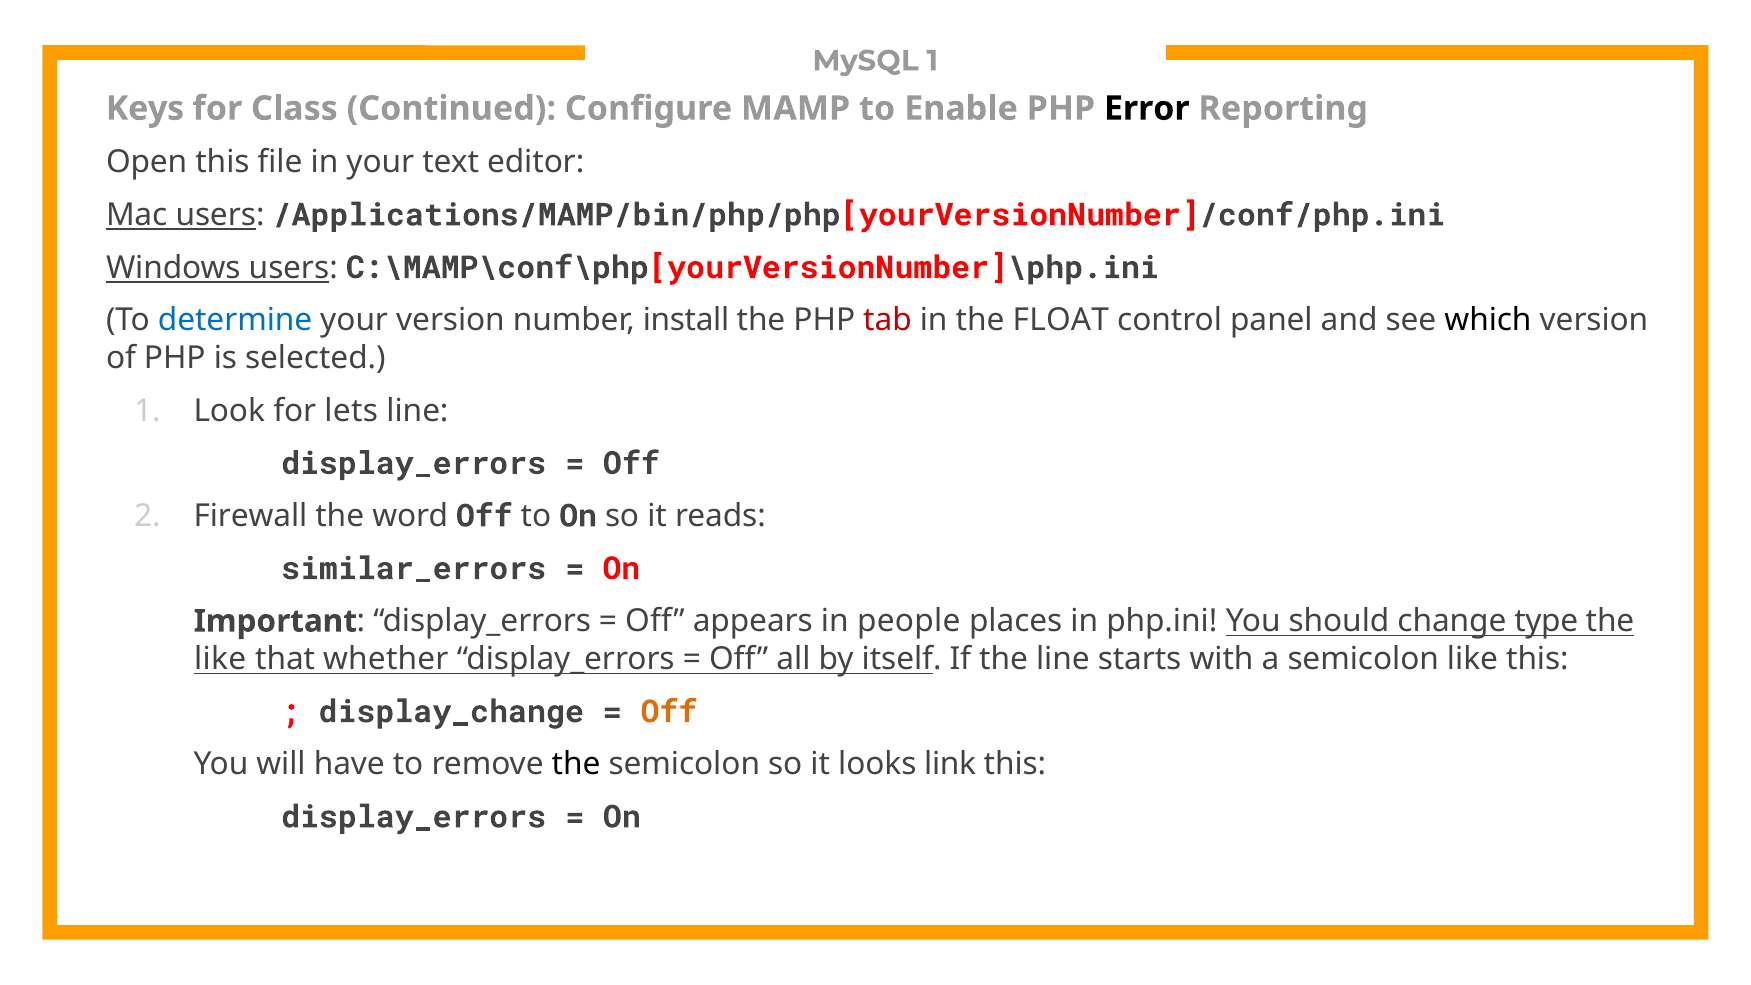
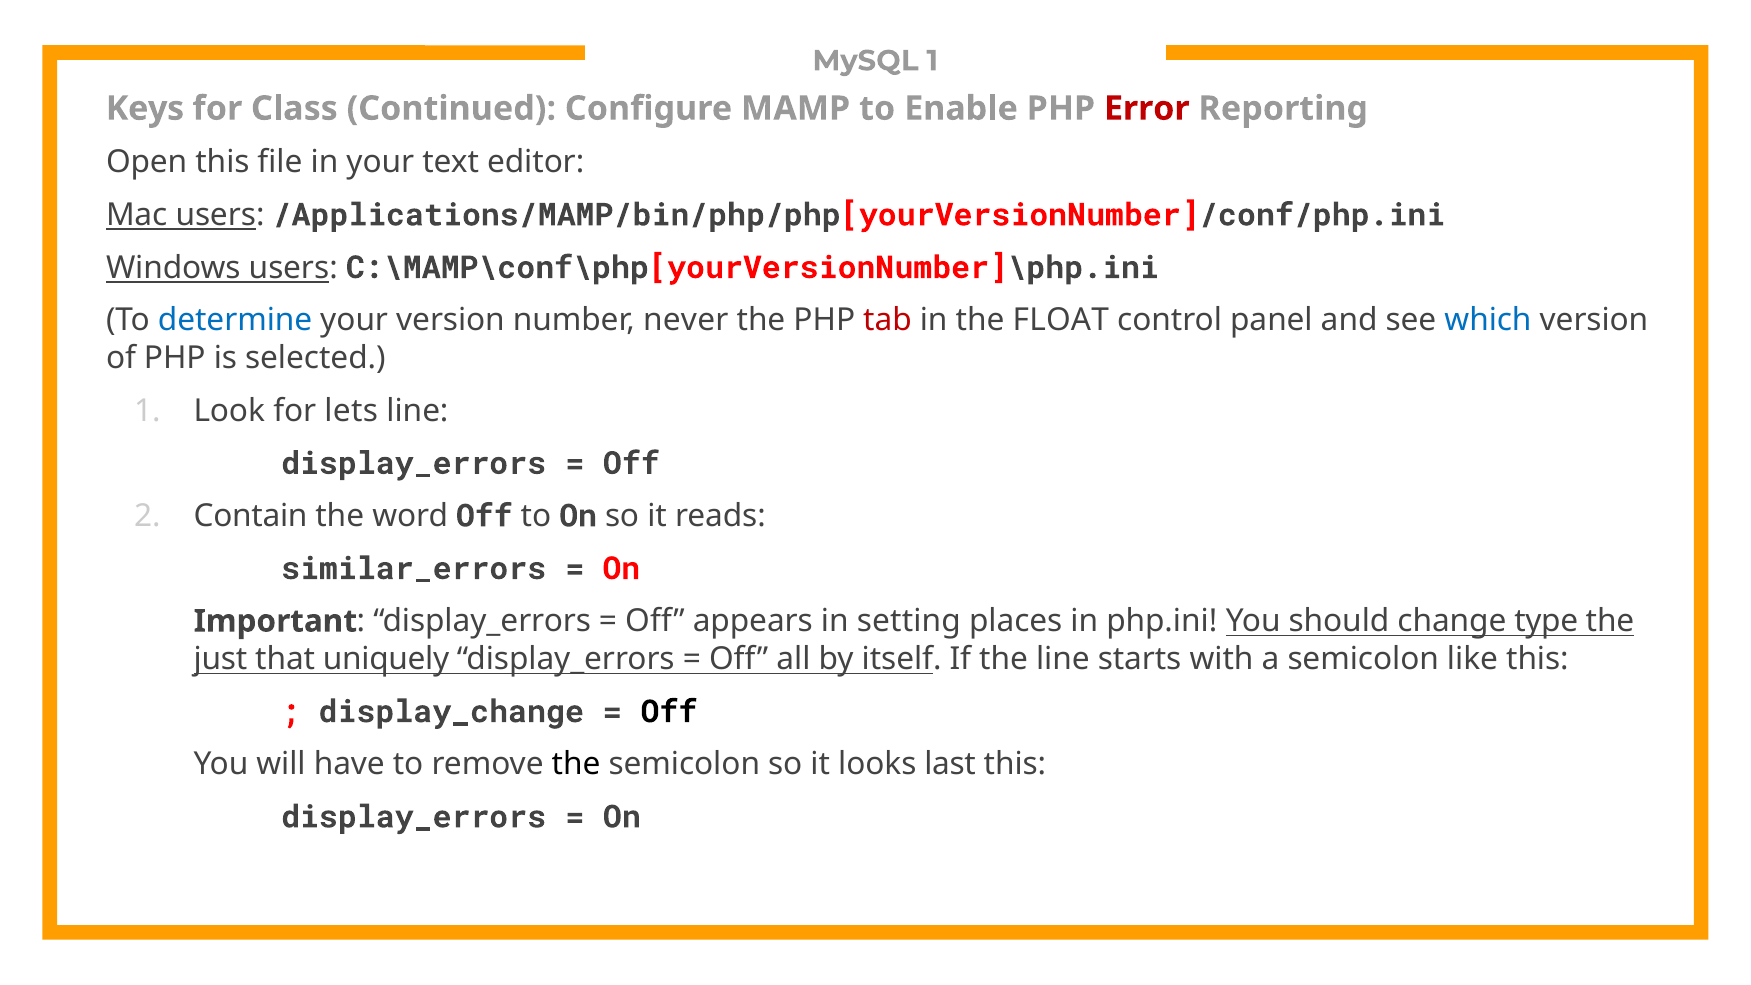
Error colour: black -> red
install: install -> never
which colour: black -> blue
Firewall: Firewall -> Contain
people: people -> setting
like at (220, 659): like -> just
whether: whether -> uniquely
Off at (669, 712) colour: orange -> black
link: link -> last
